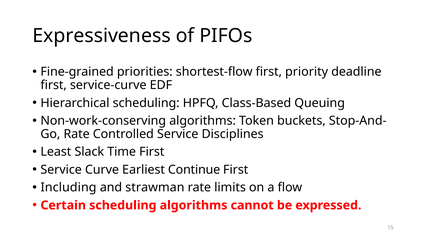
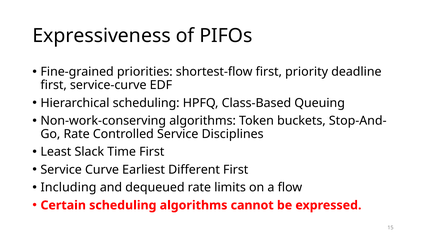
Continue: Continue -> Different
strawman: strawman -> dequeued
